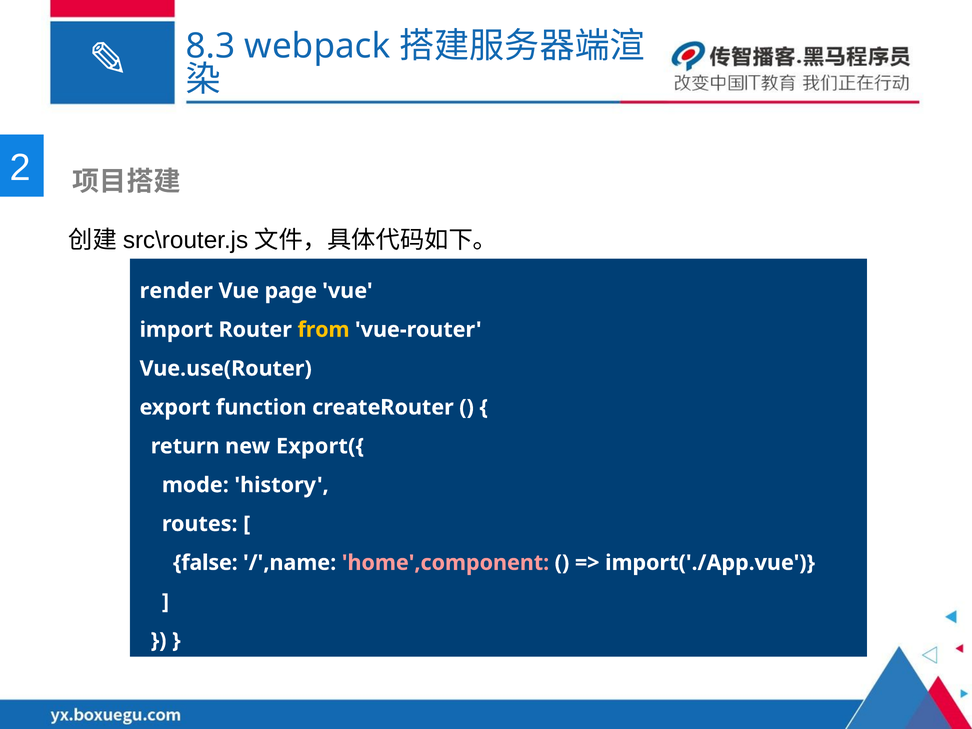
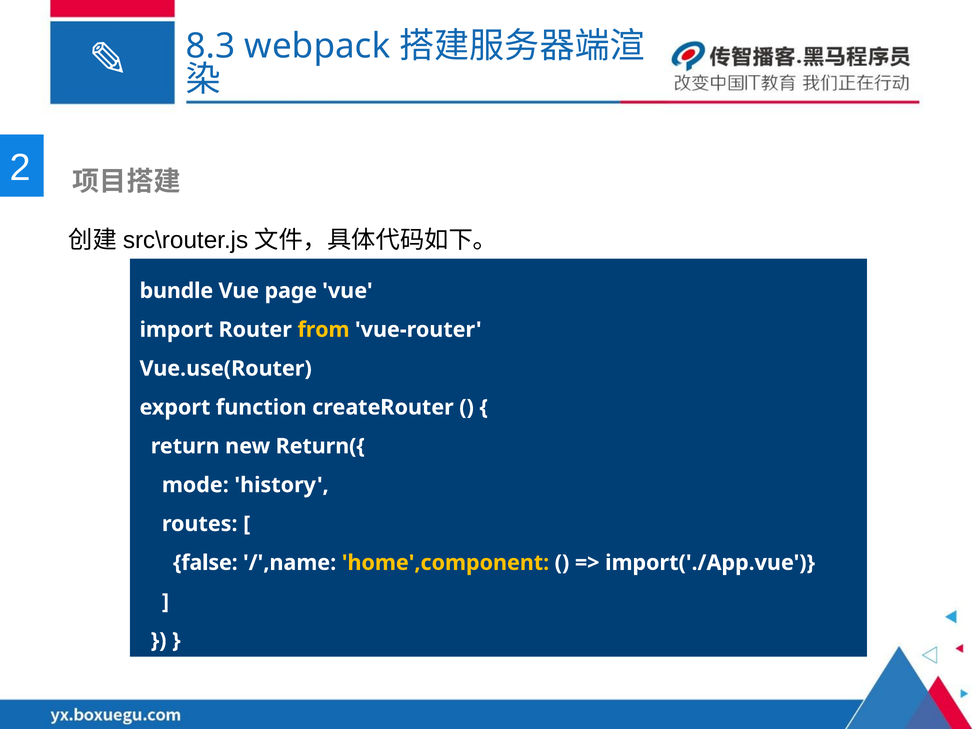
render: render -> bundle
Export({: Export({ -> Return({
home',component colour: pink -> yellow
